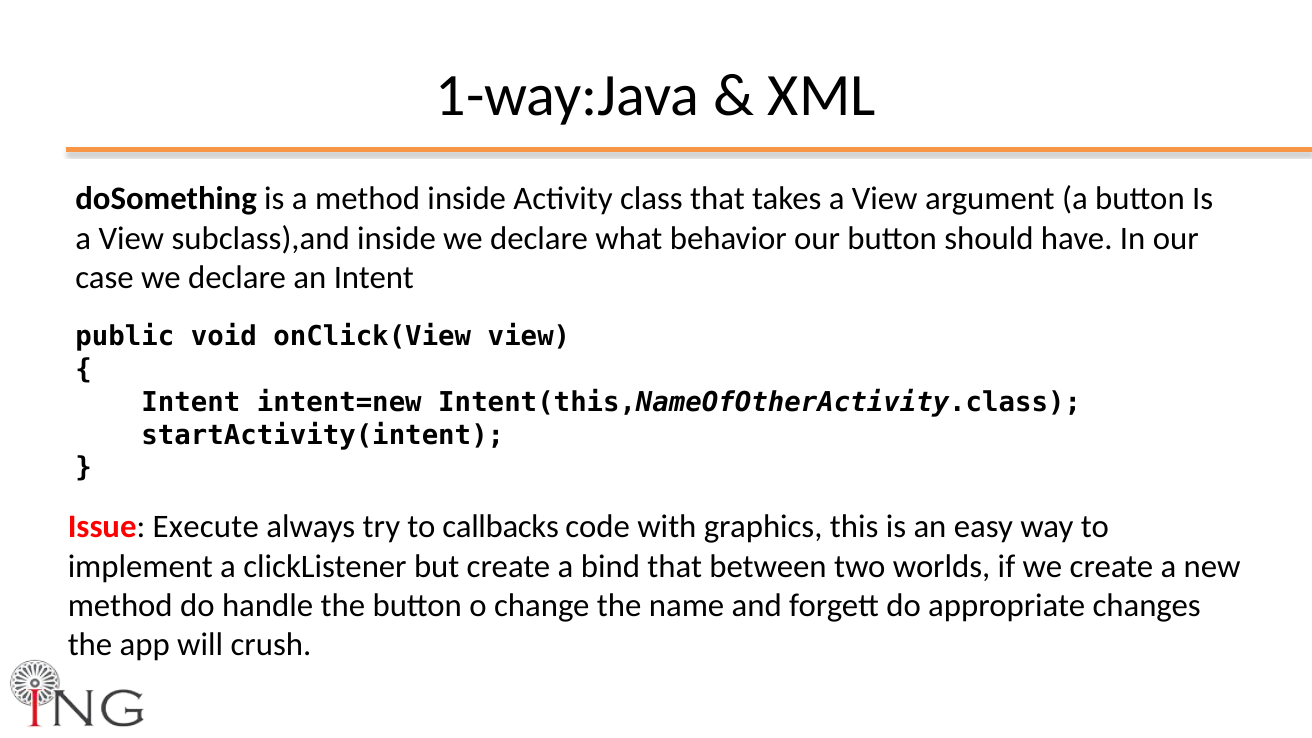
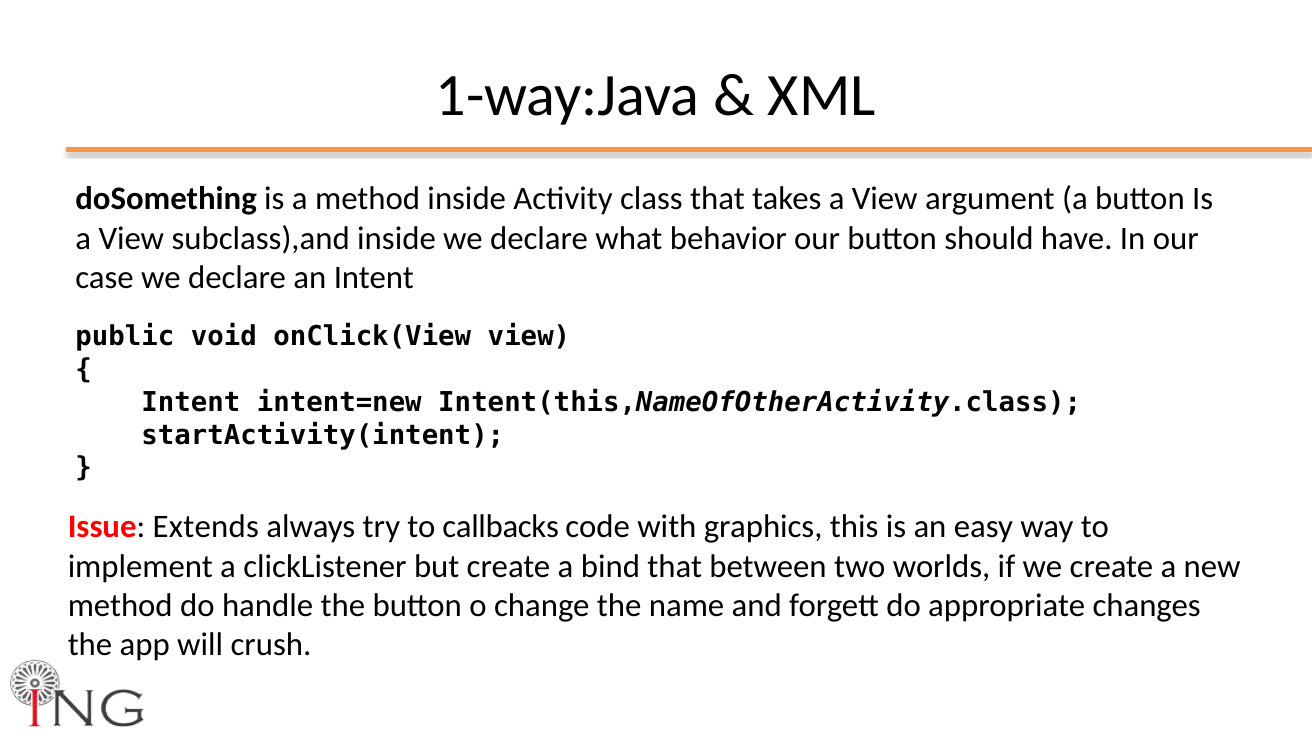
Execute: Execute -> Extends
